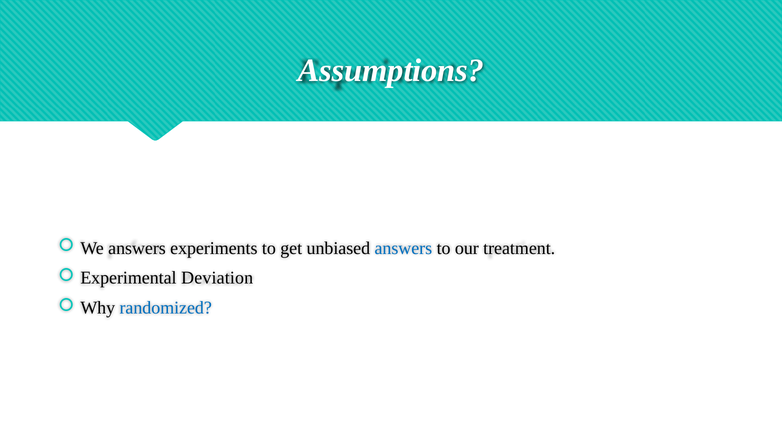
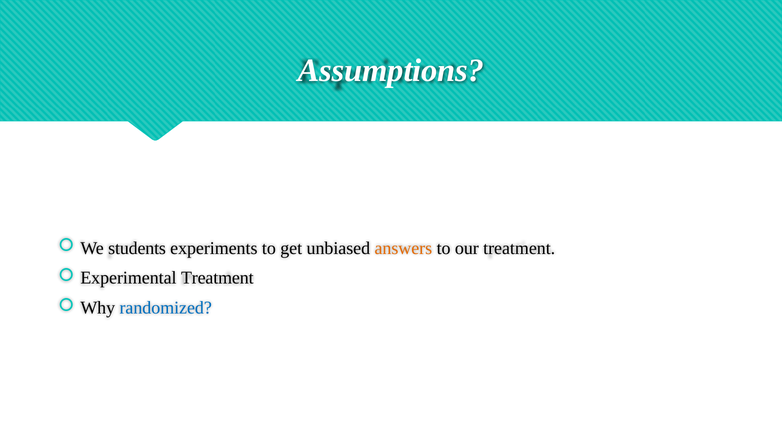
We answers: answers -> students
answers at (403, 248) colour: blue -> orange
Experimental Deviation: Deviation -> Treatment
